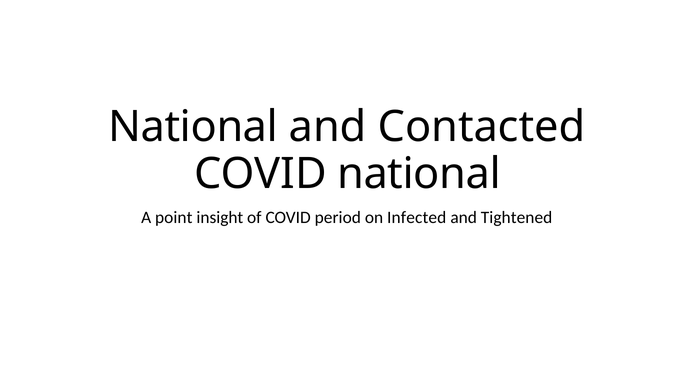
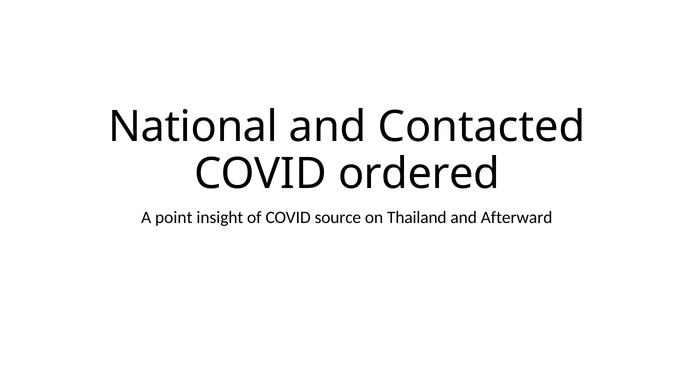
COVID national: national -> ordered
period: period -> source
Infected: Infected -> Thailand
Tightened: Tightened -> Afterward
